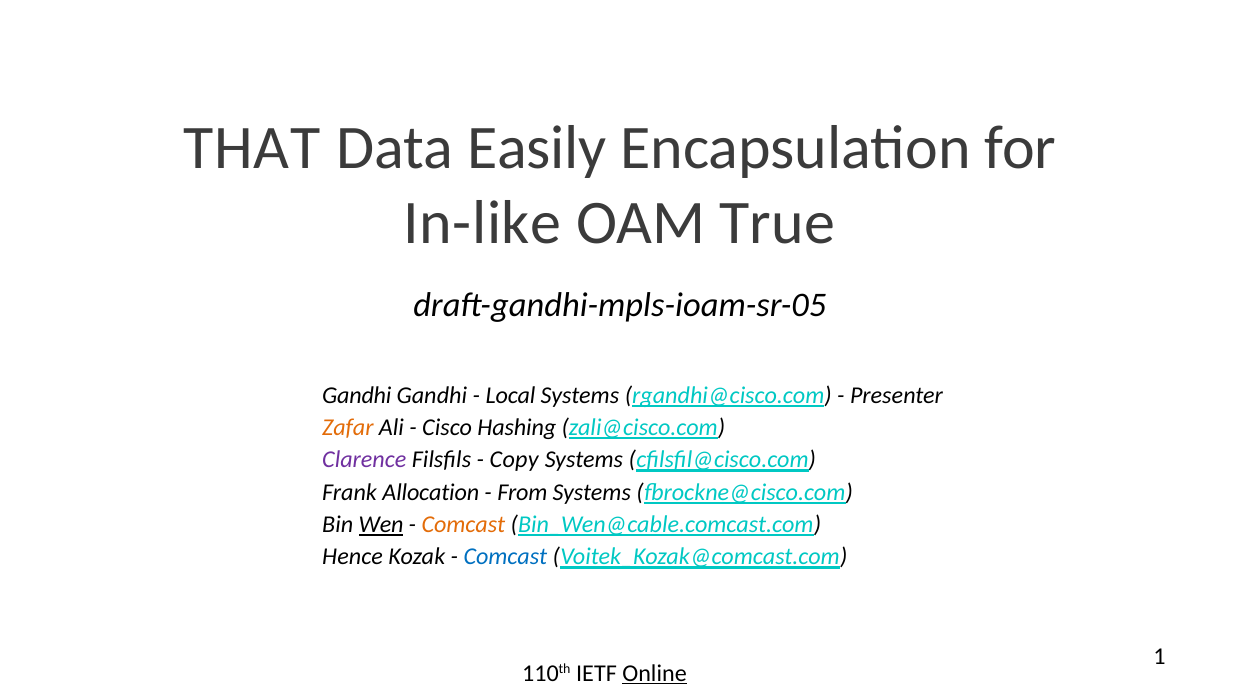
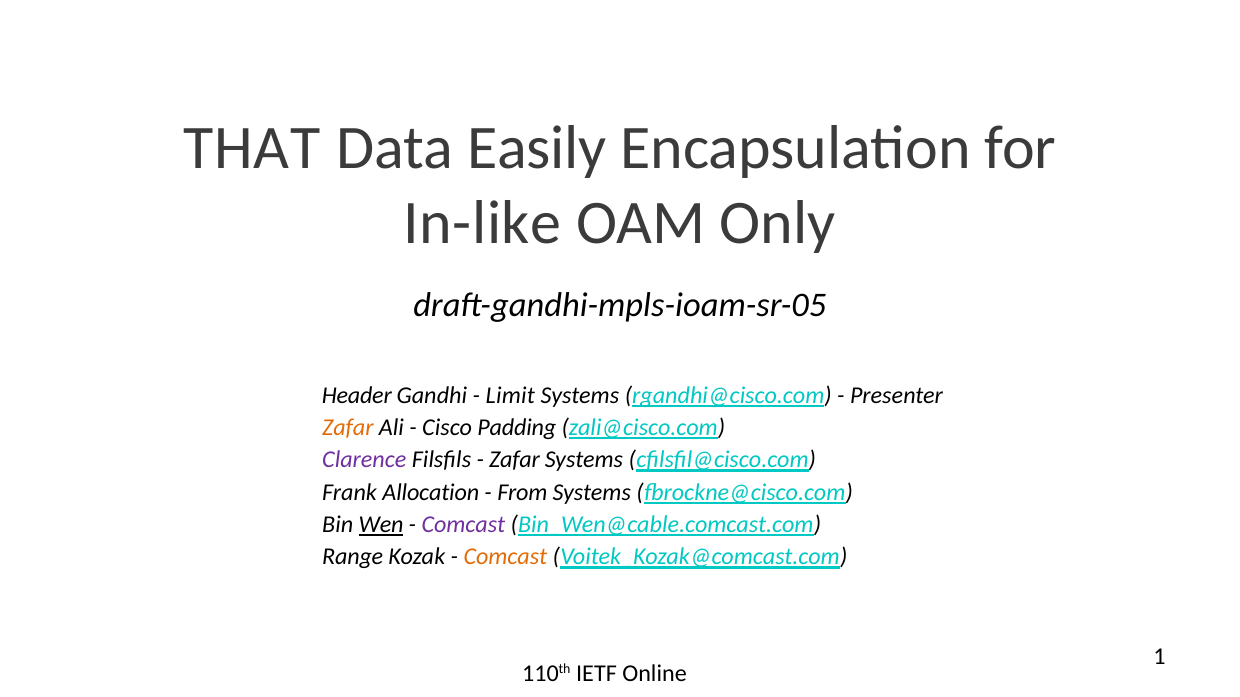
True: True -> Only
Gandhi at (357, 395): Gandhi -> Header
Local: Local -> Limit
Hashing: Hashing -> Padding
Copy at (514, 460): Copy -> Zafar
Comcast at (463, 525) colour: orange -> purple
Hence: Hence -> Range
Comcast at (505, 557) colour: blue -> orange
Online underline: present -> none
